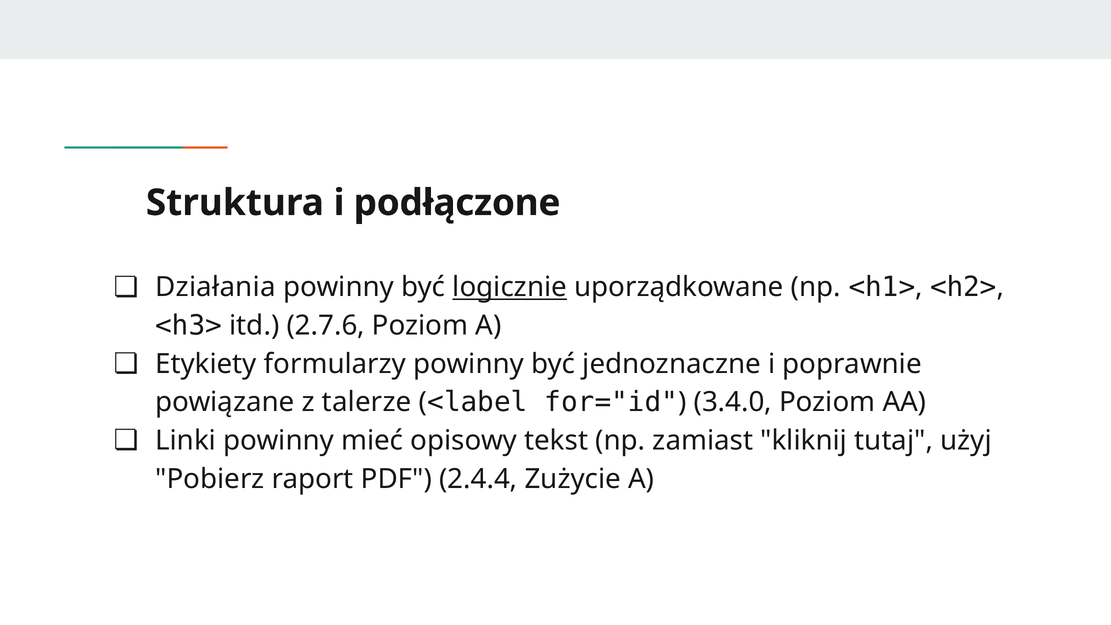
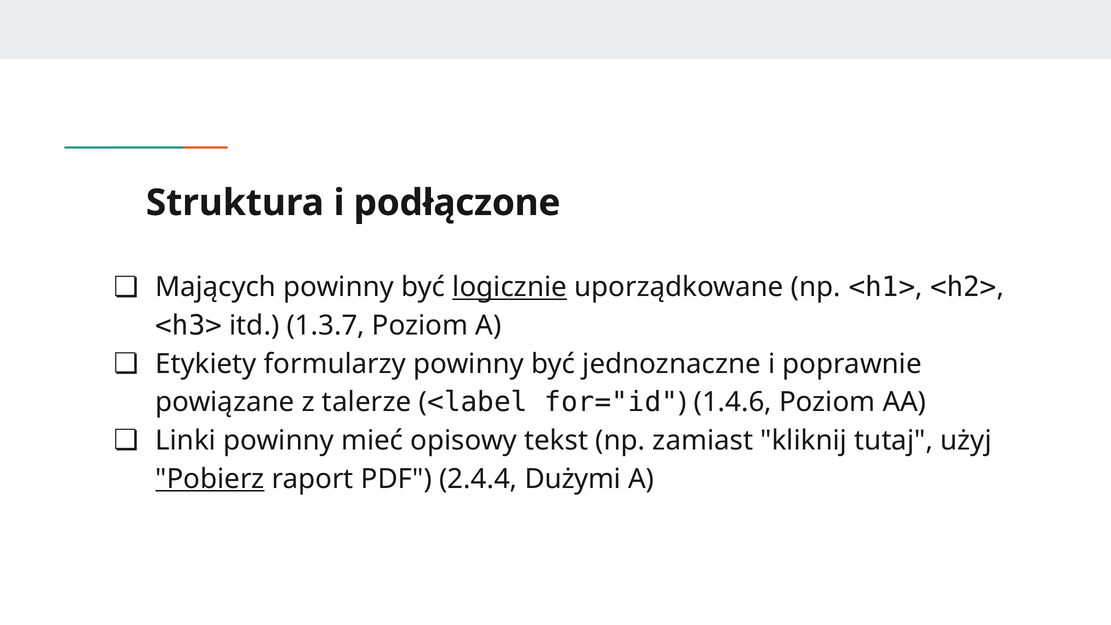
Działania: Działania -> Mających
2.7.6: 2.7.6 -> 1.3.7
3.4.0: 3.4.0 -> 1.4.6
Pobierz underline: none -> present
Zużycie: Zużycie -> Dużymi
